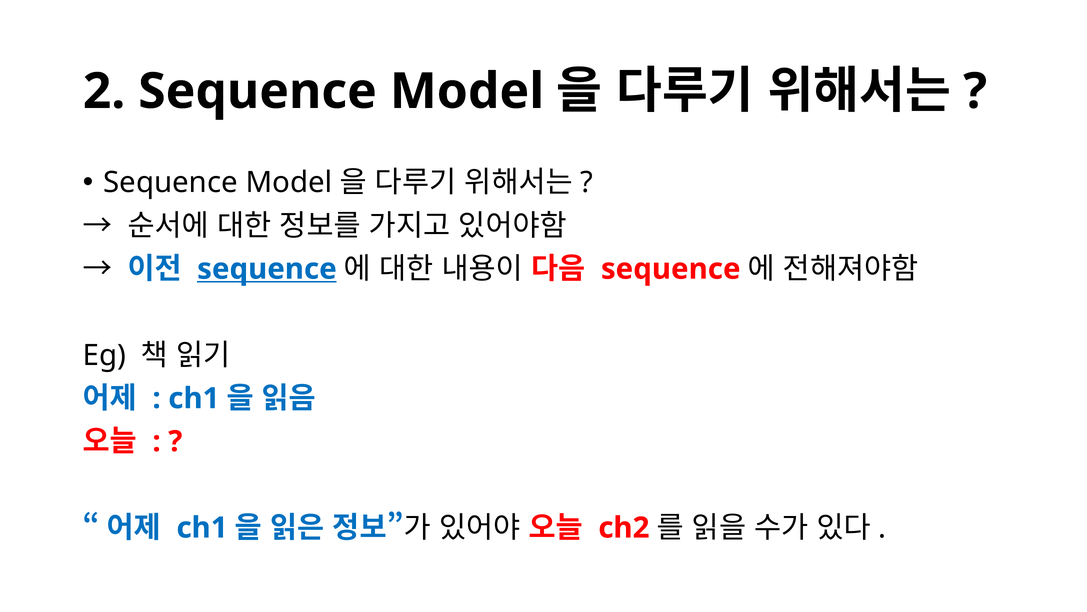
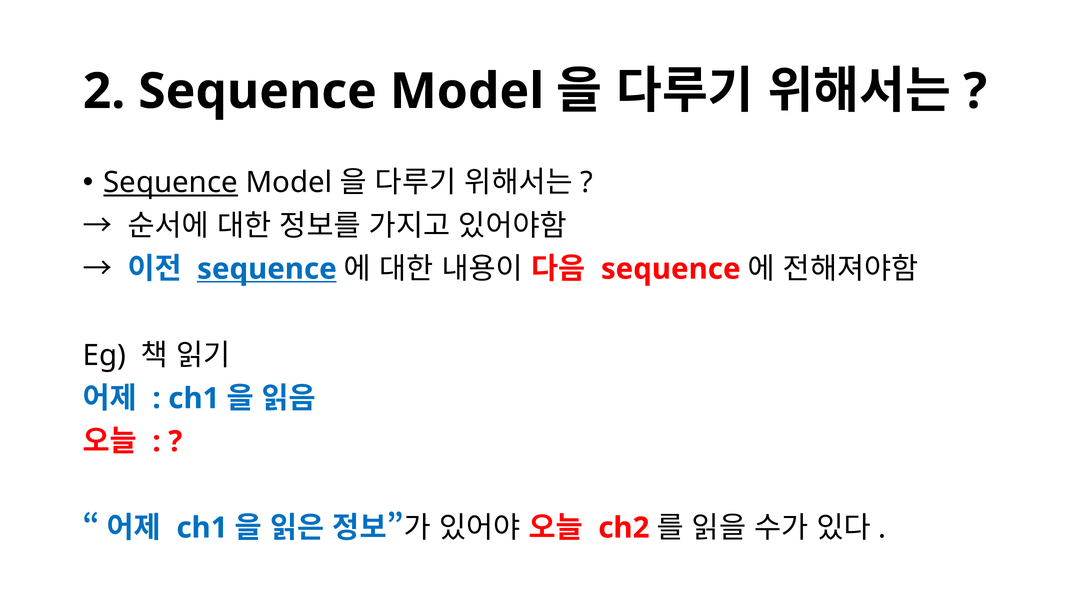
Sequence at (171, 183) underline: none -> present
